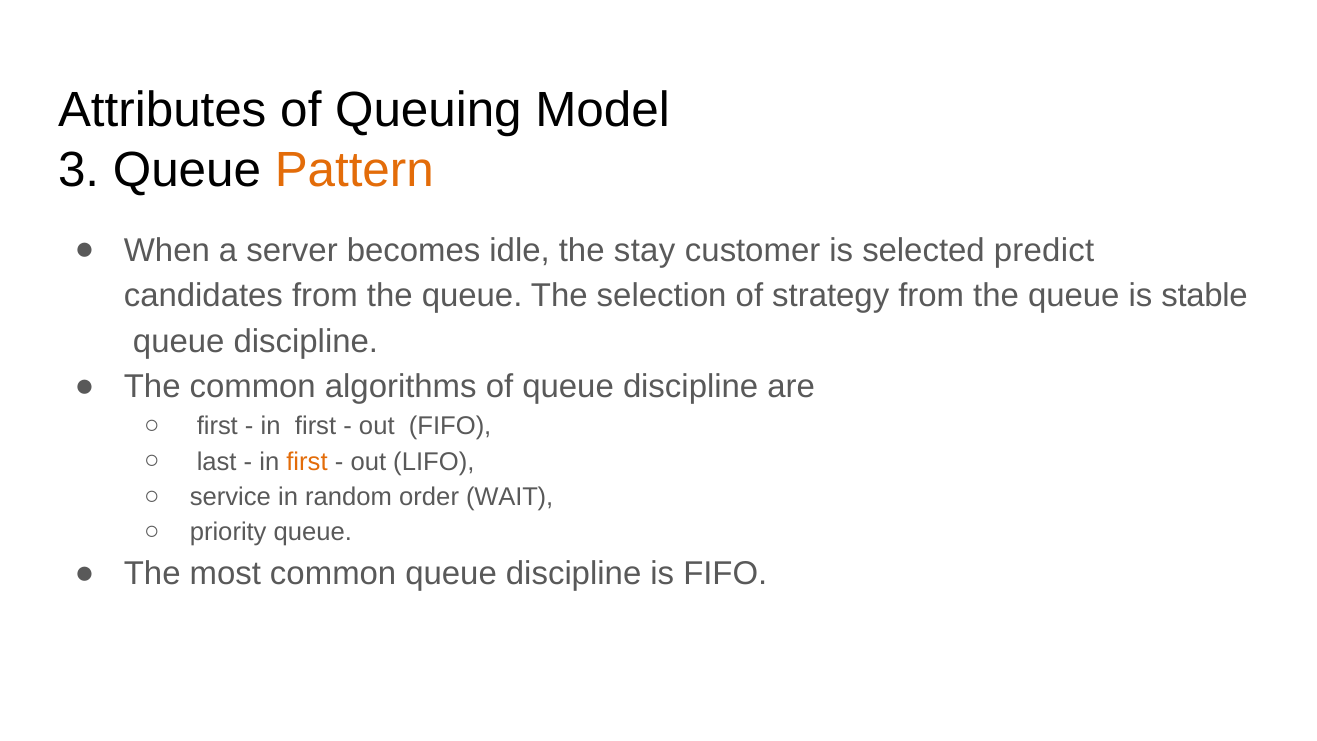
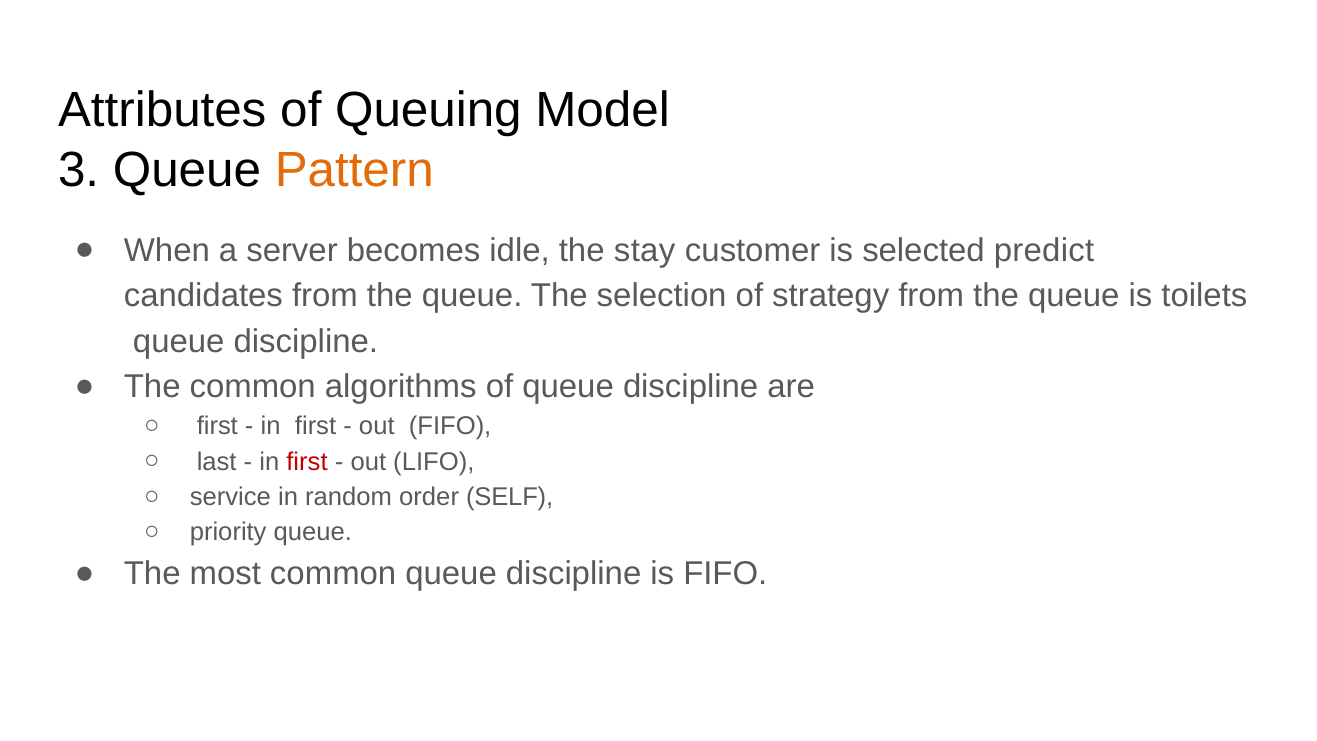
stable: stable -> toilets
first at (307, 462) colour: orange -> red
WAIT: WAIT -> SELF
